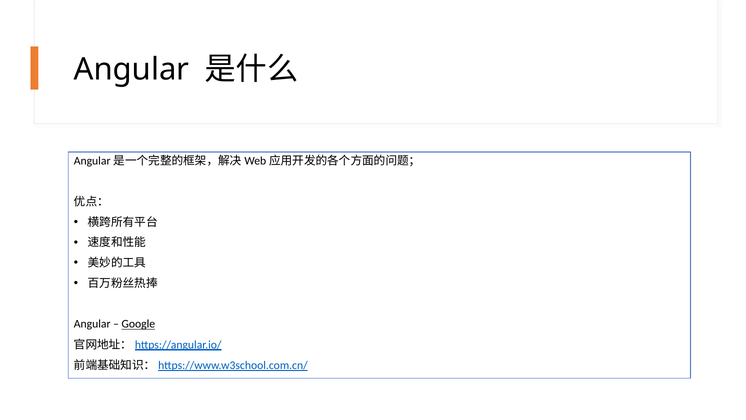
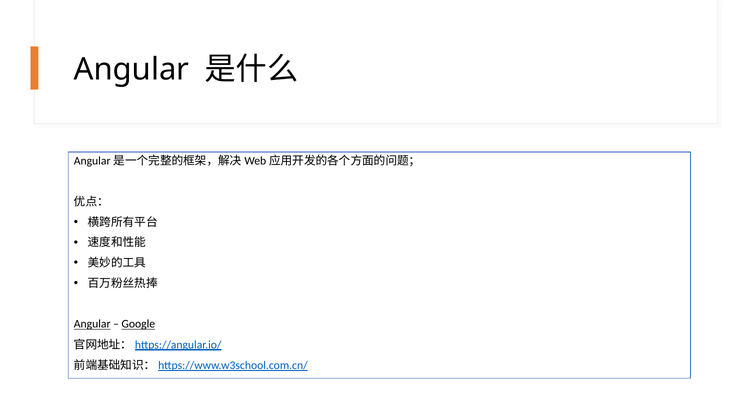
Angular at (92, 324) underline: none -> present
